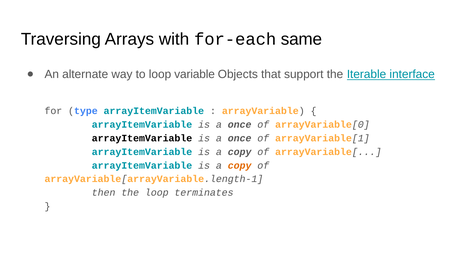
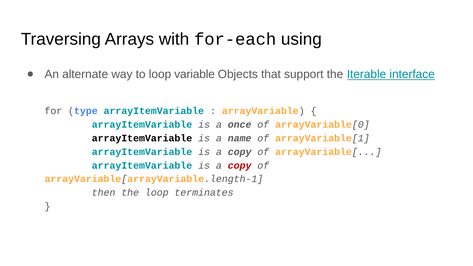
same: same -> using
once at (240, 138): once -> name
copy at (240, 165) colour: orange -> red
